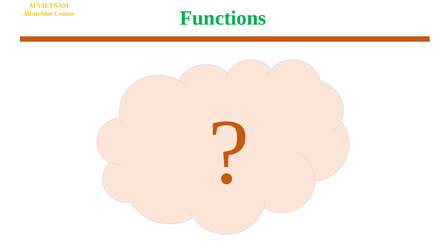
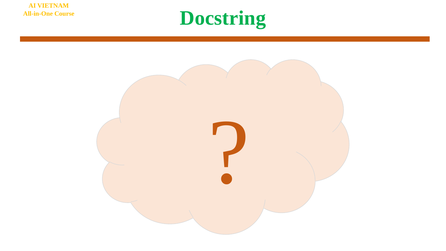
Functions: Functions -> Docstring
